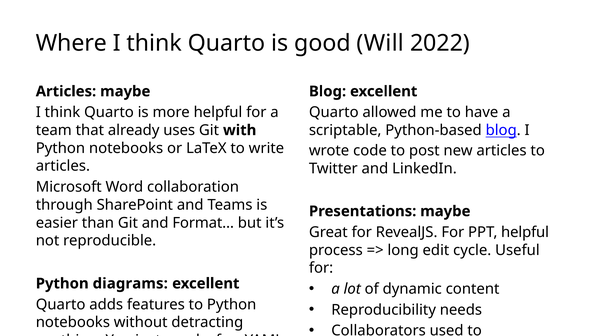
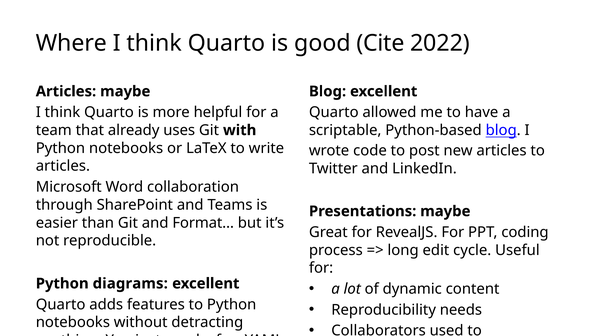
Will: Will -> Cite
PPT helpful: helpful -> coding
